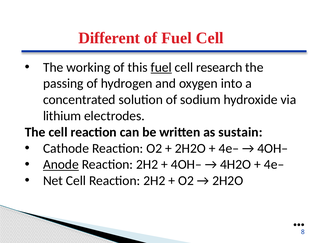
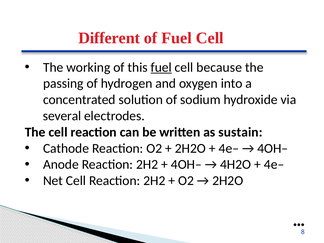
research: research -> because
lithium: lithium -> several
Anode underline: present -> none
